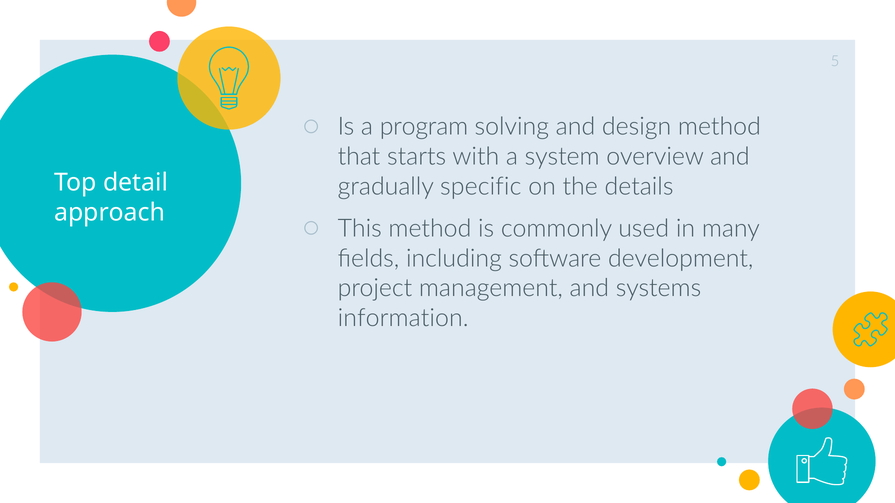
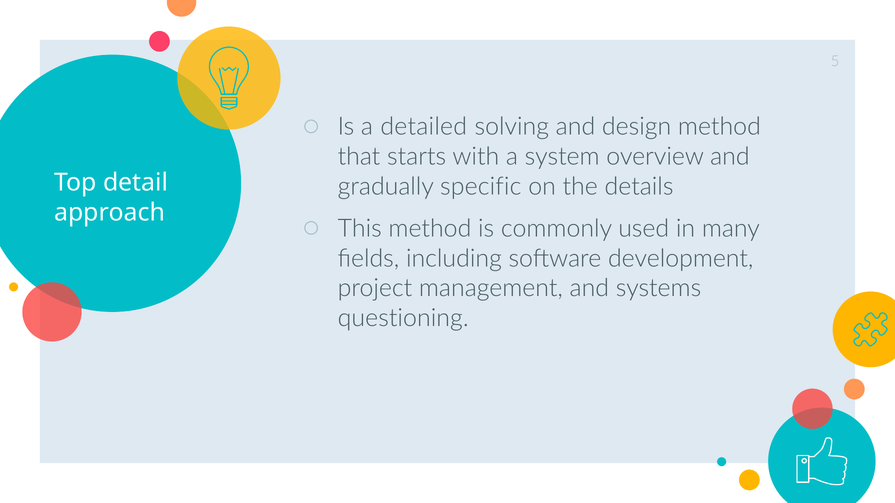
program: program -> detailed
information: information -> questioning
